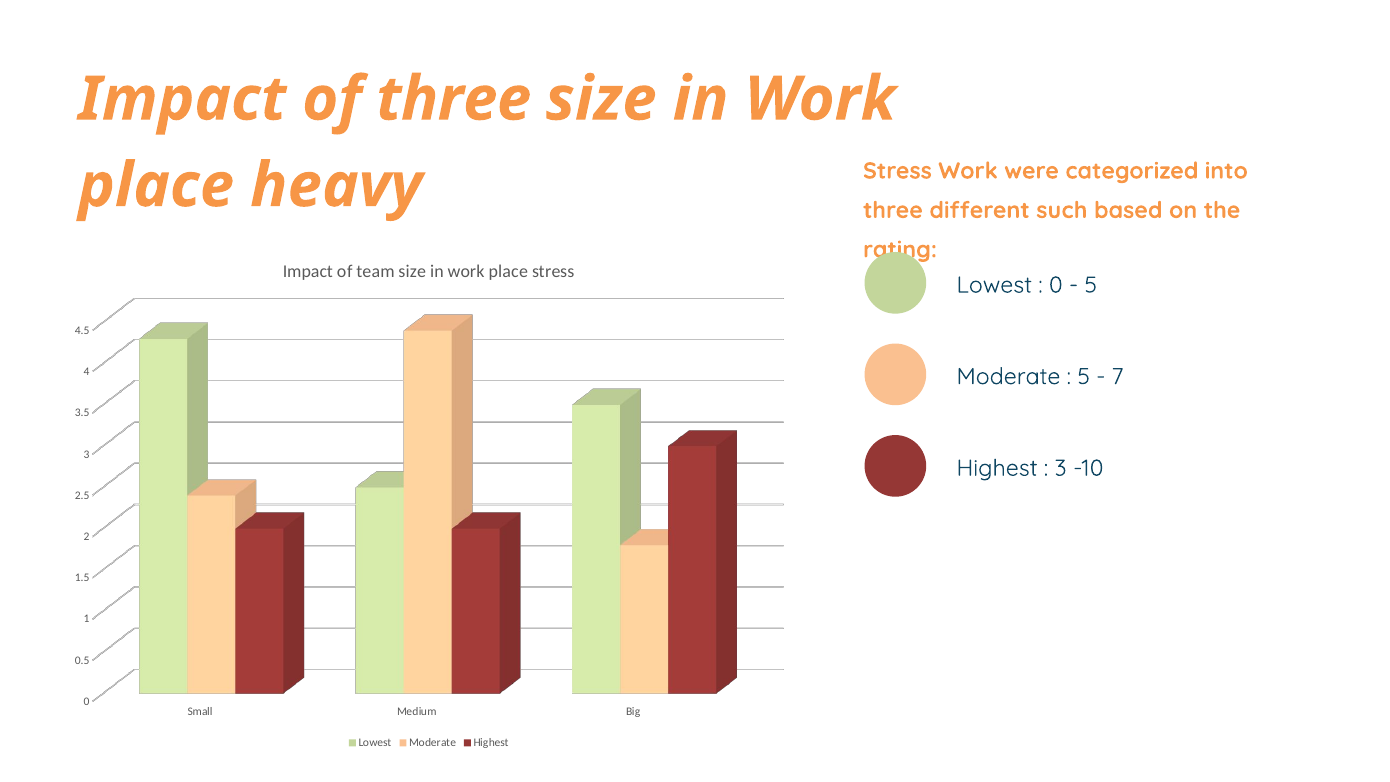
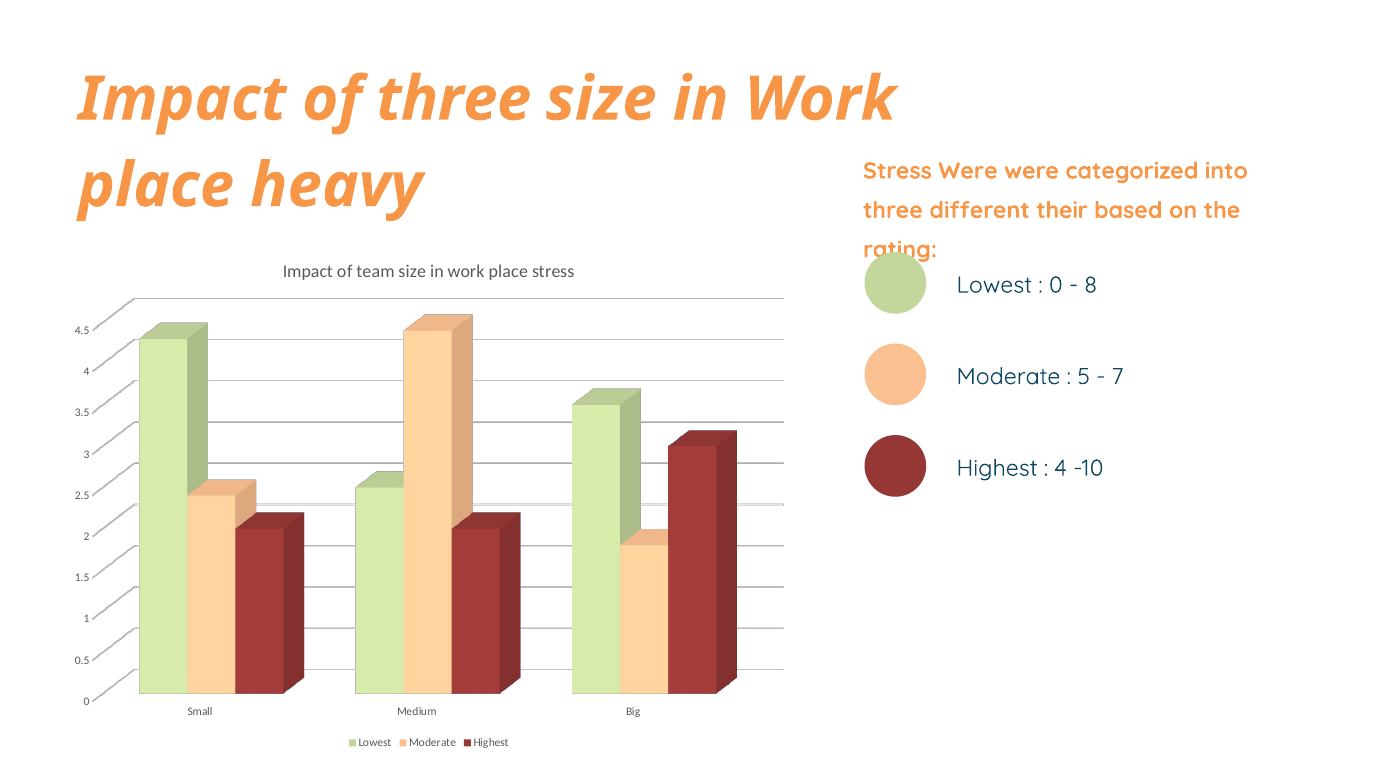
Stress Work: Work -> Were
such: such -> their
5 at (1091, 285): 5 -> 8
3 at (1061, 468): 3 -> 4
